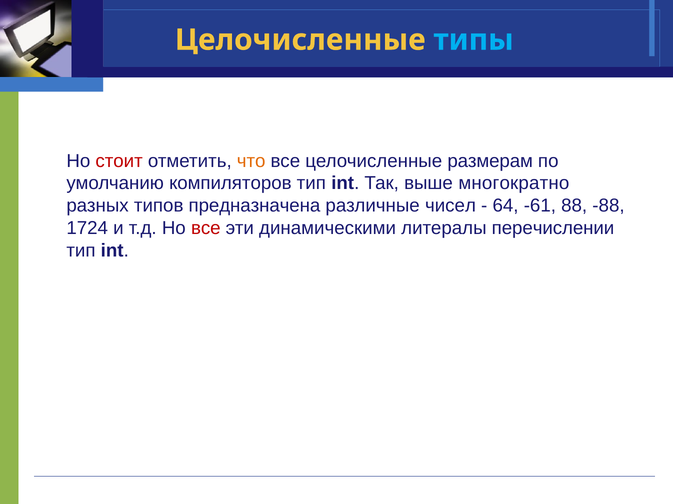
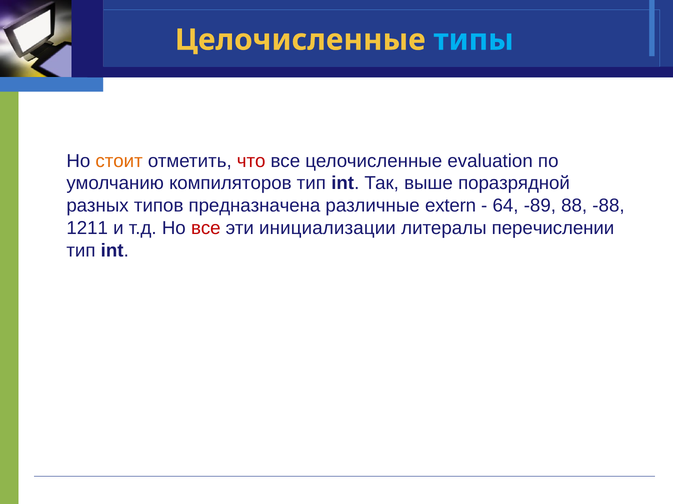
стоит colour: red -> orange
что colour: orange -> red
размерам: размерам -> evaluation
многократно: многократно -> поразрядной
чисел: чисел -> extern
-61: -61 -> -89
1724: 1724 -> 1211
динамическими: динамическими -> инициализации
